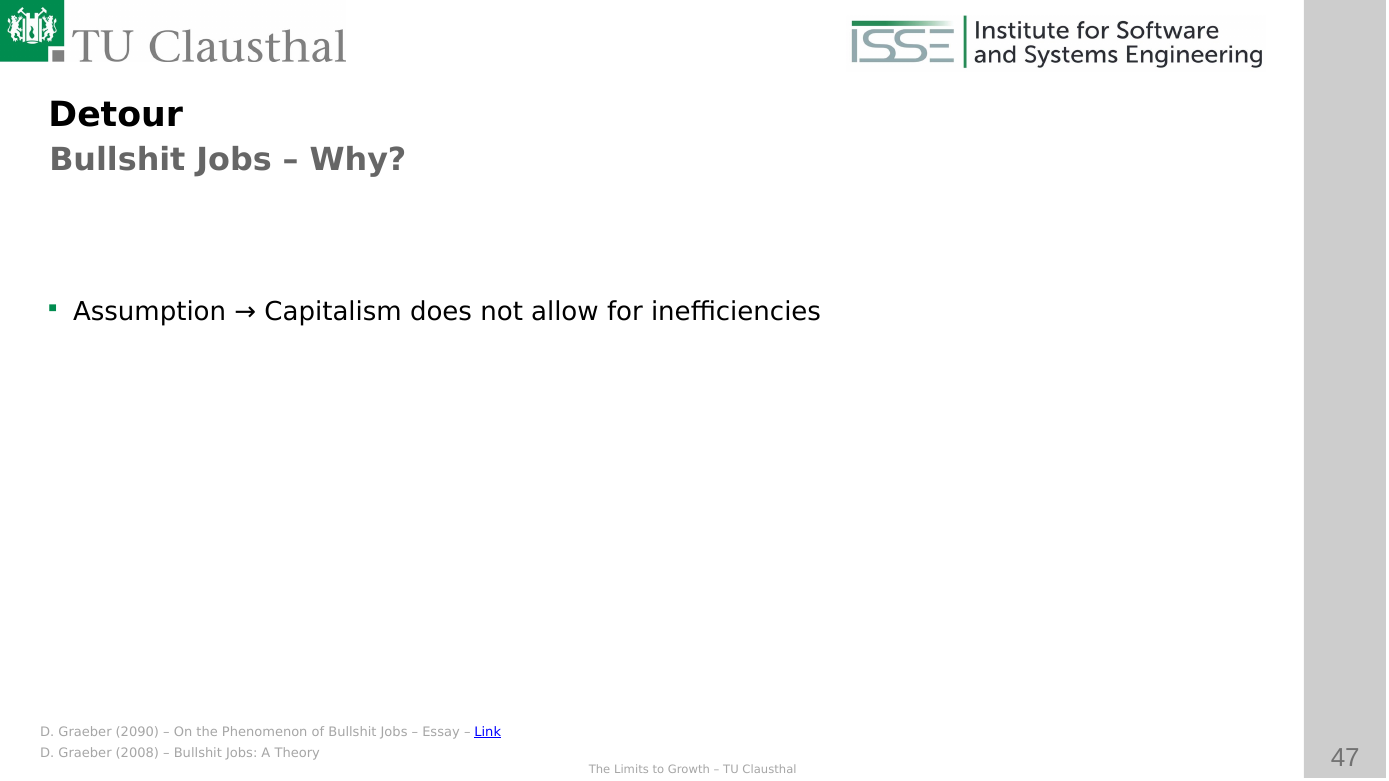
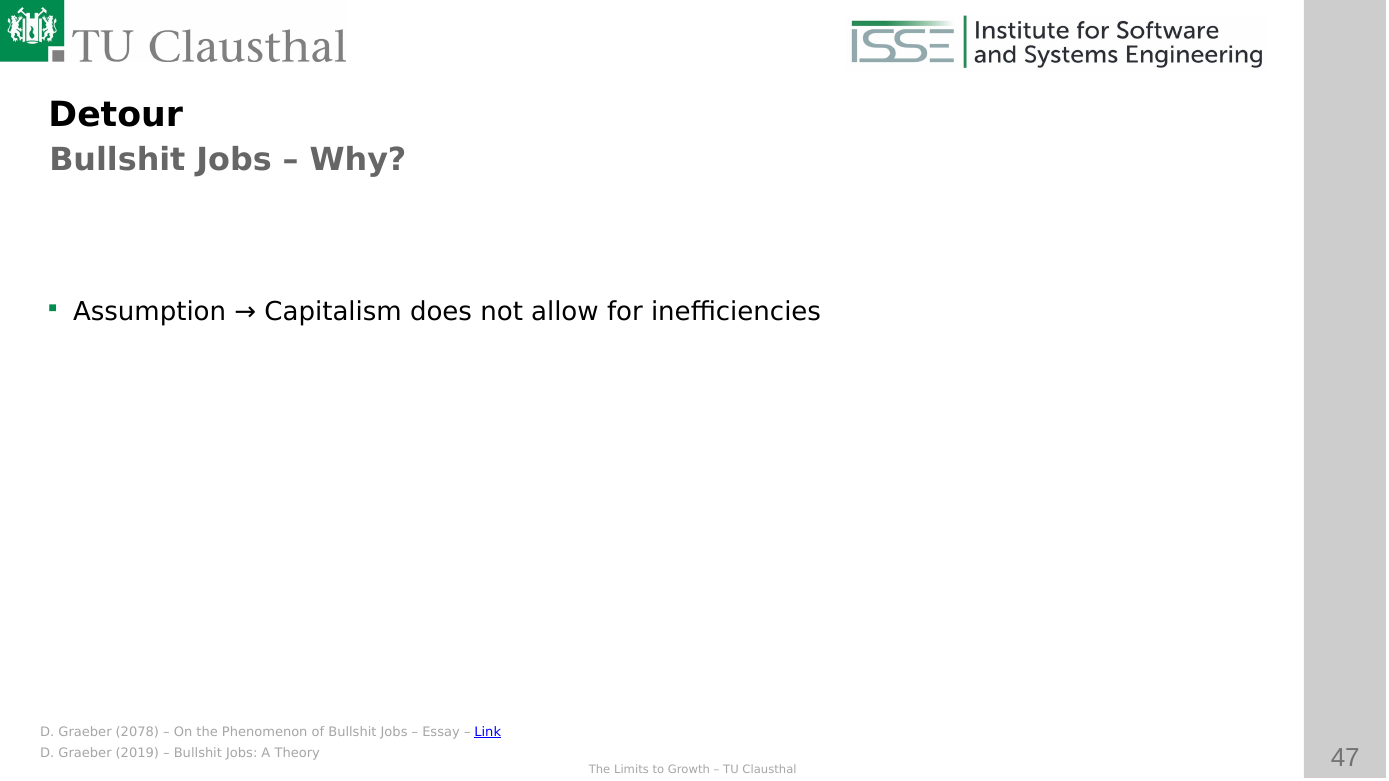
2090: 2090 -> 2078
2008: 2008 -> 2019
